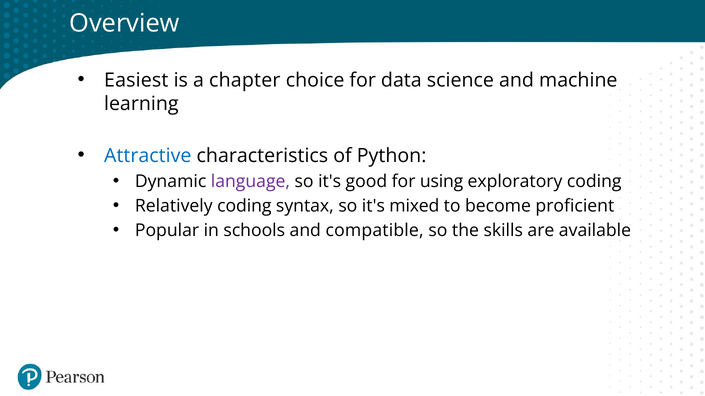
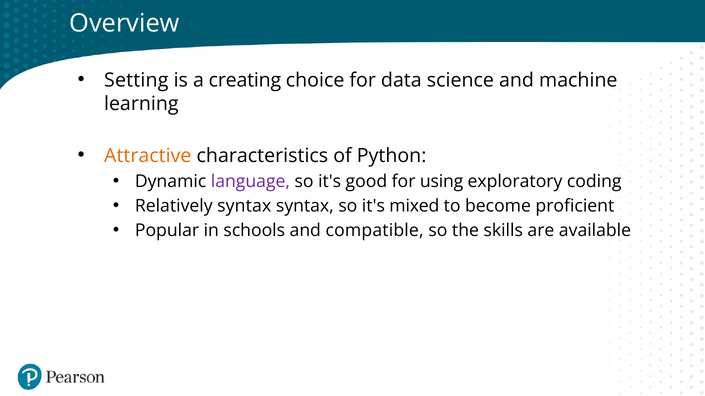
Easiest: Easiest -> Setting
chapter: chapter -> creating
Attractive colour: blue -> orange
Relatively coding: coding -> syntax
